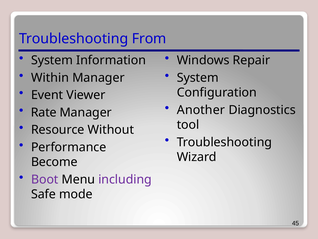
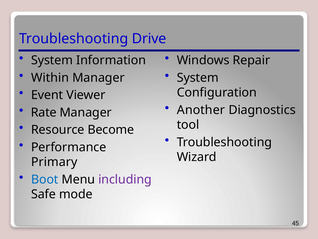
From: From -> Drive
Without: Without -> Become
Become: Become -> Primary
Boot colour: purple -> blue
